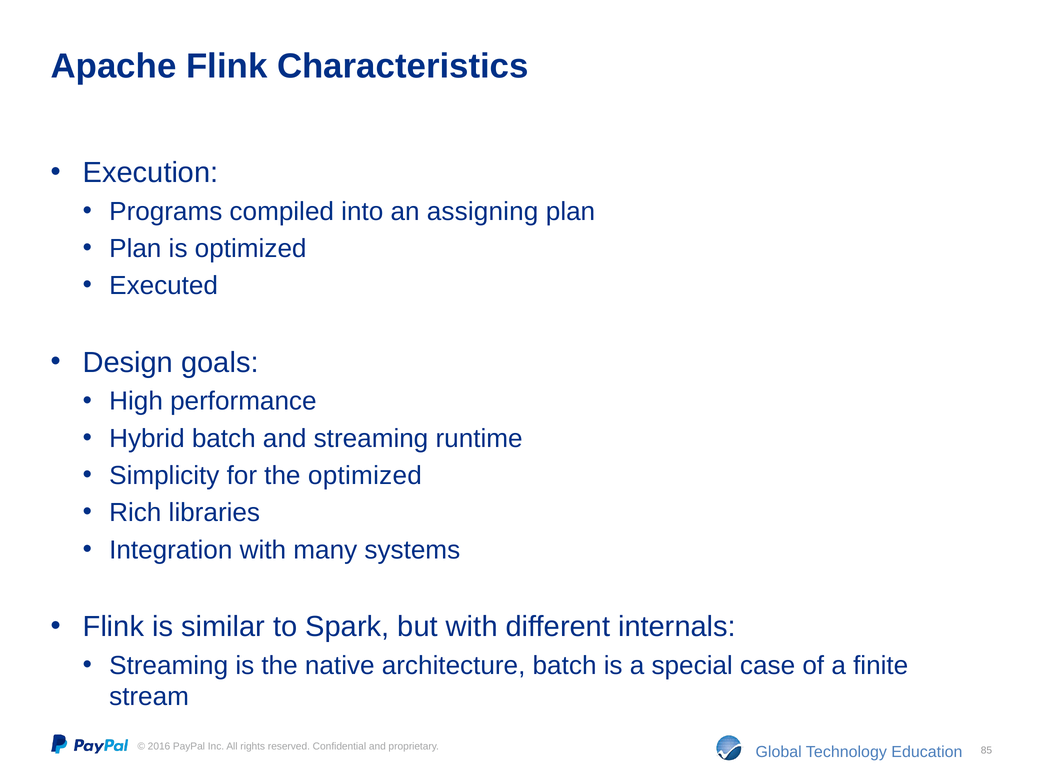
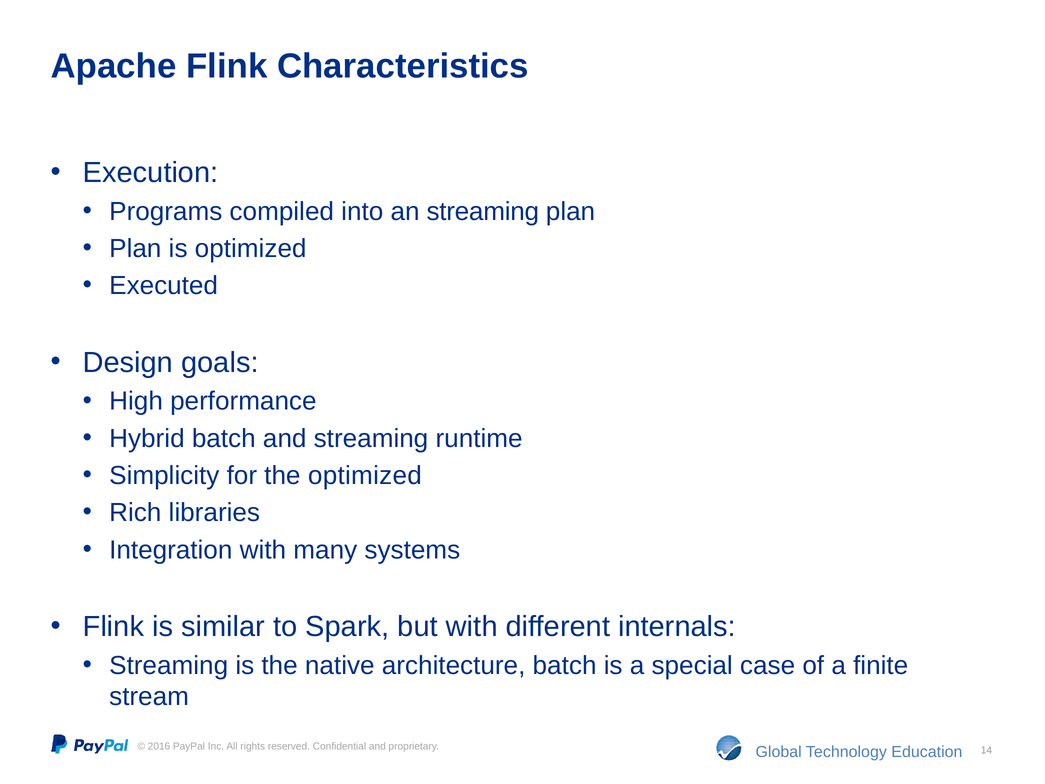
an assigning: assigning -> streaming
85: 85 -> 14
